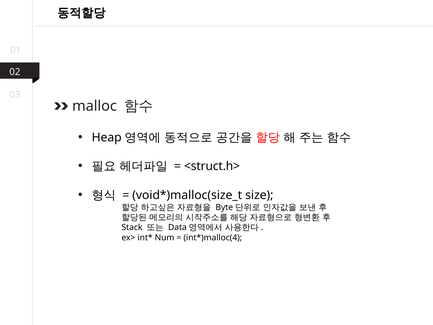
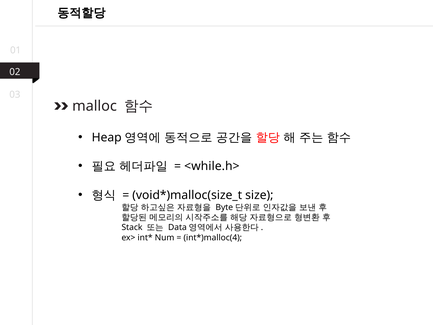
<struct.h>: <struct.h> -> <while.h>
